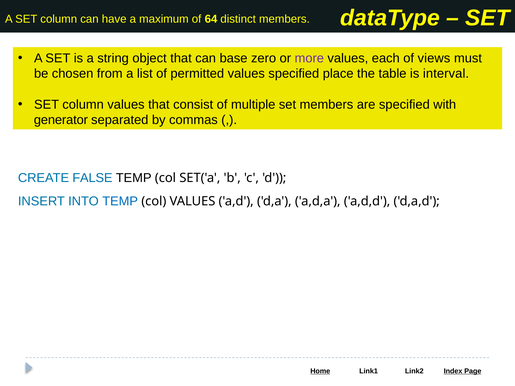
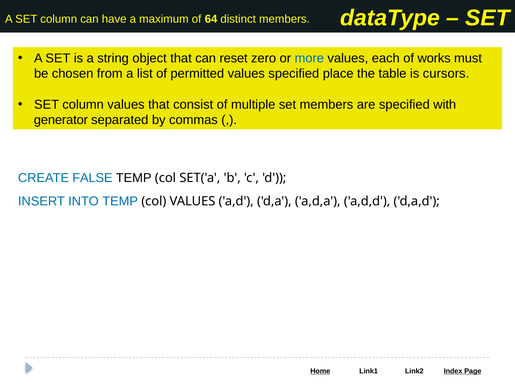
base: base -> reset
more colour: purple -> blue
views: views -> works
interval: interval -> cursors
